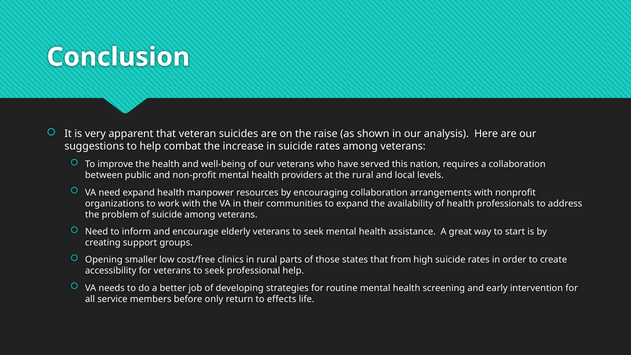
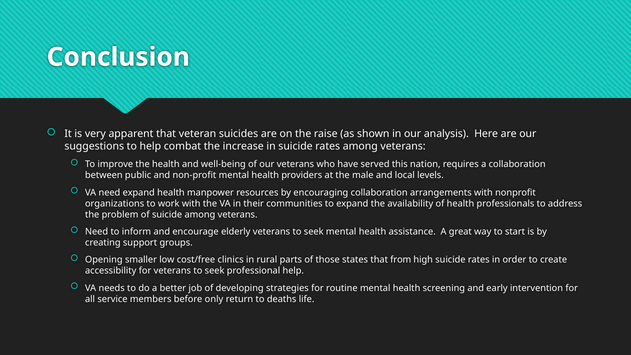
the rural: rural -> male
effects: effects -> deaths
